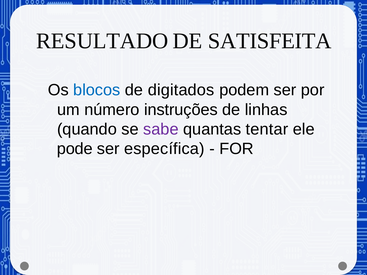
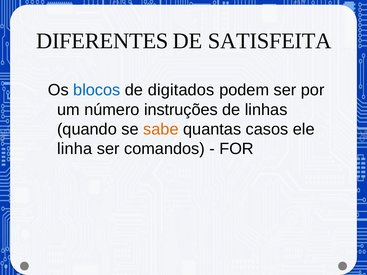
RESULTADO: RESULTADO -> DIFERENTES
sabe colour: purple -> orange
tentar: tentar -> casos
pode: pode -> linha
específica: específica -> comandos
